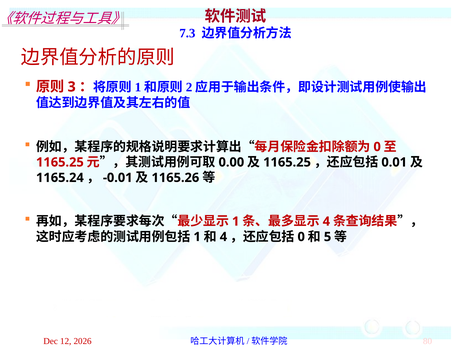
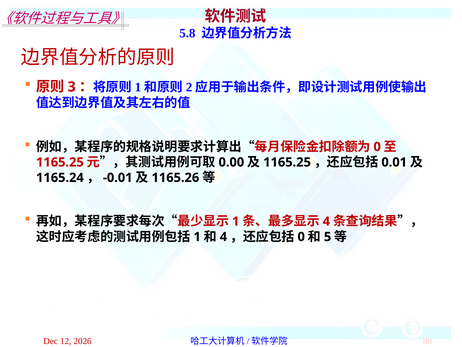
7.3: 7.3 -> 5.8
